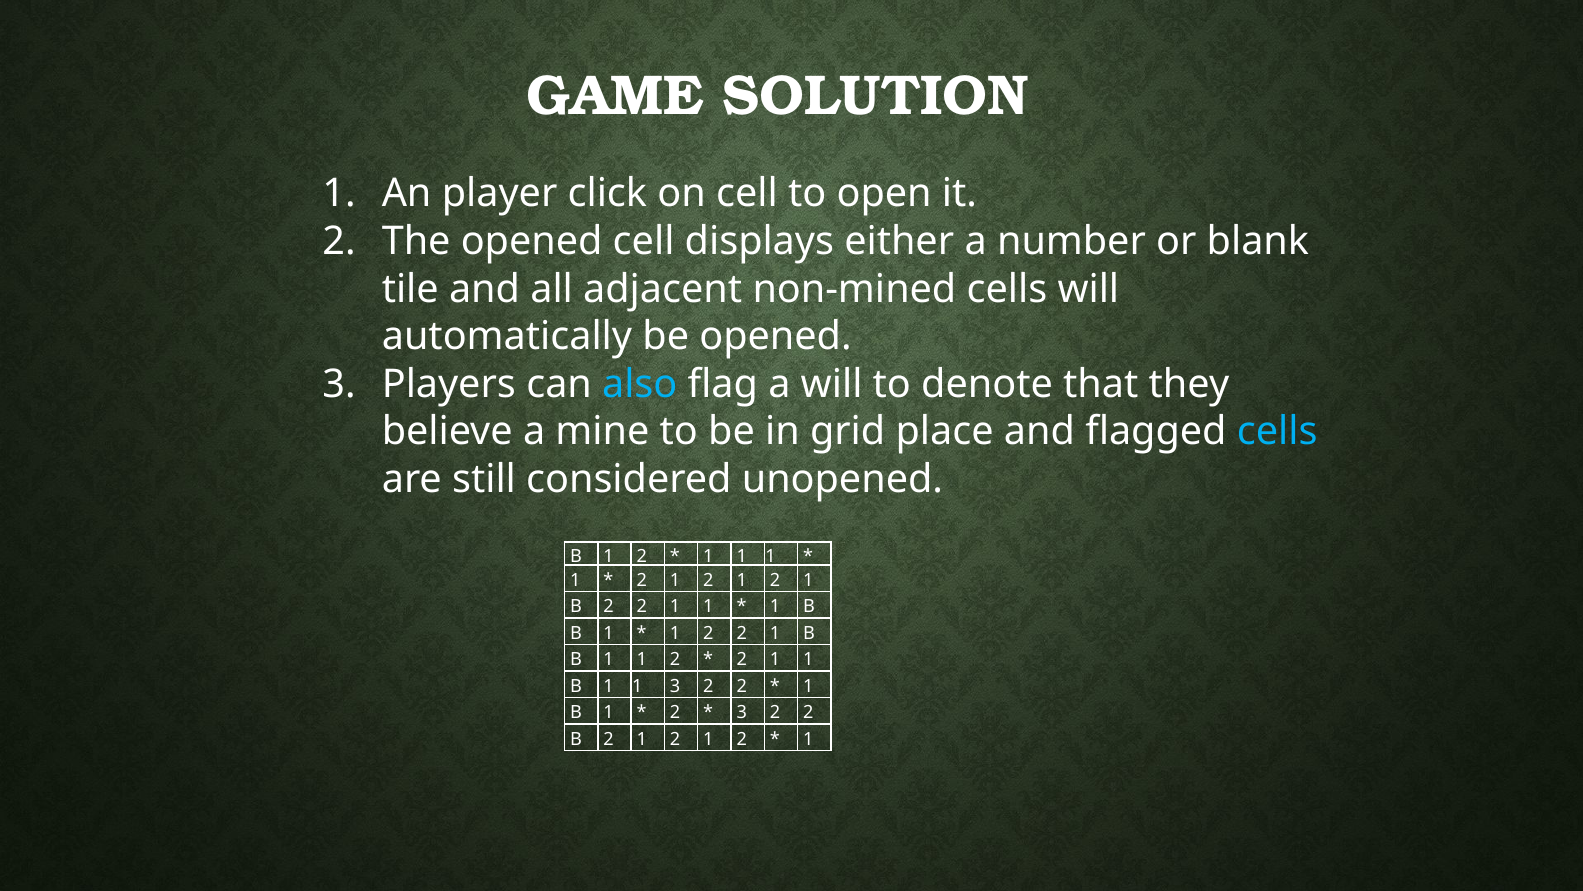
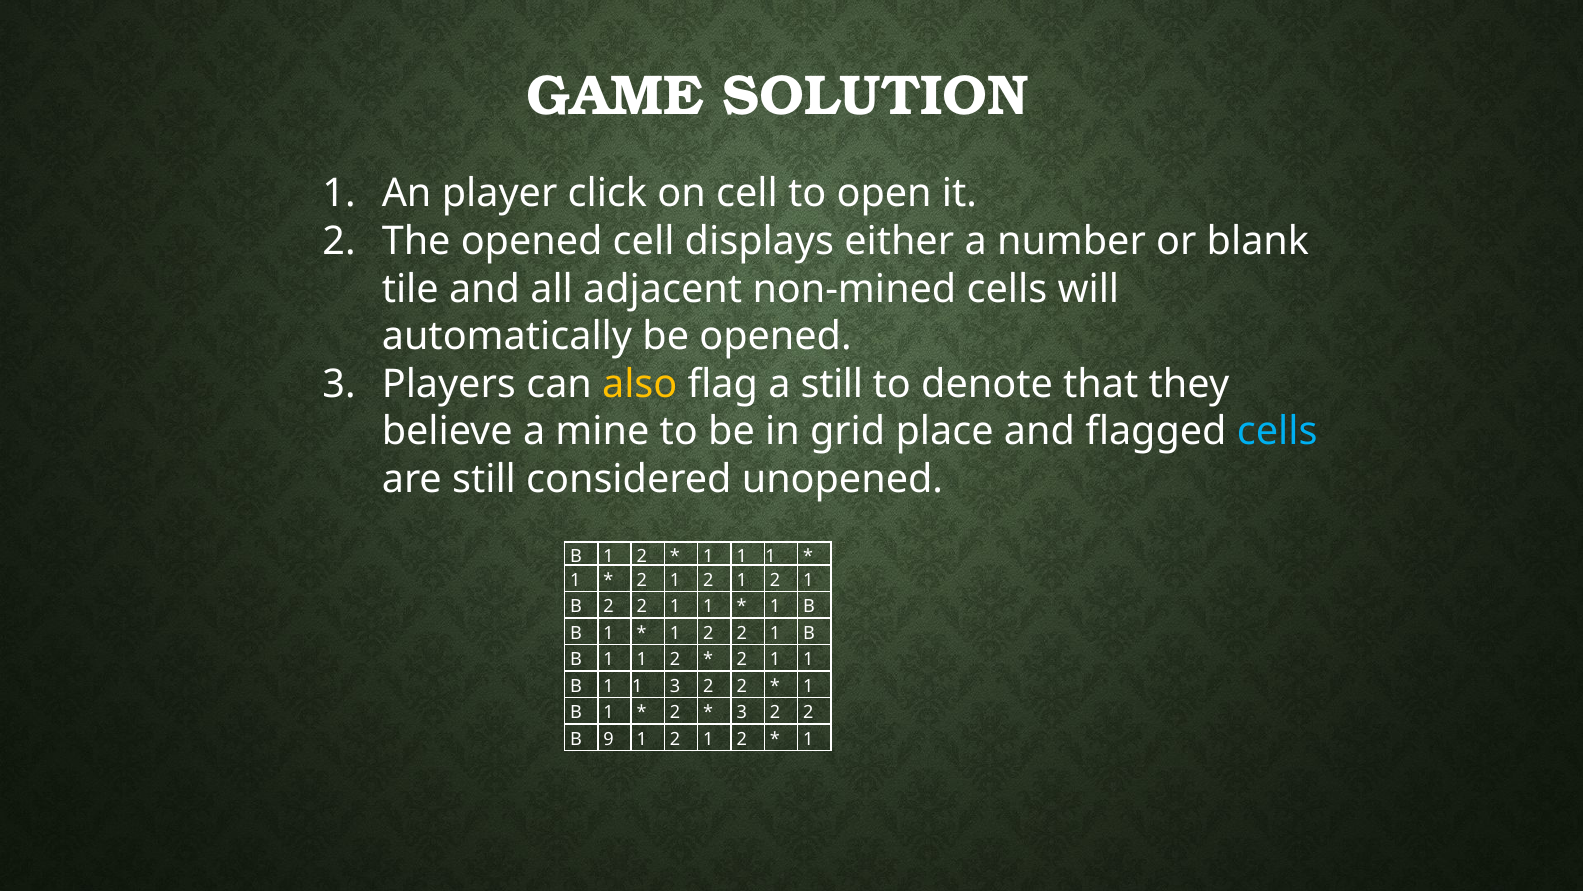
also colour: light blue -> yellow
a will: will -> still
2 at (609, 739): 2 -> 9
